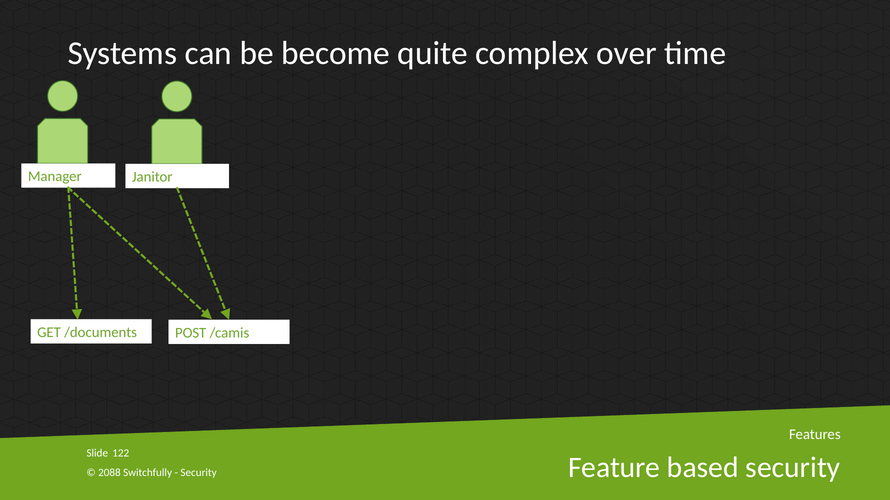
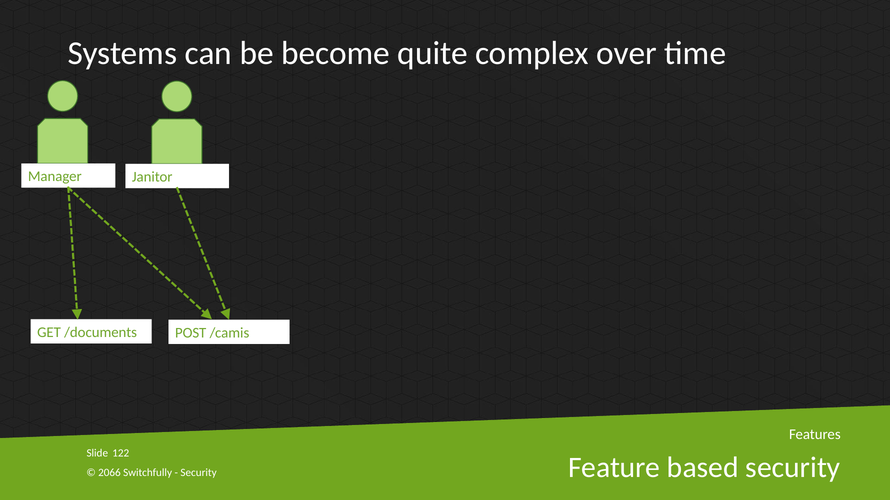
2088: 2088 -> 2066
